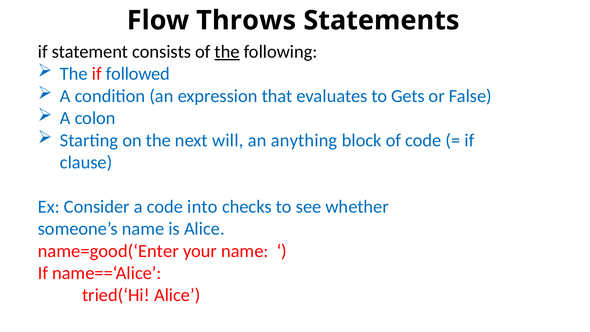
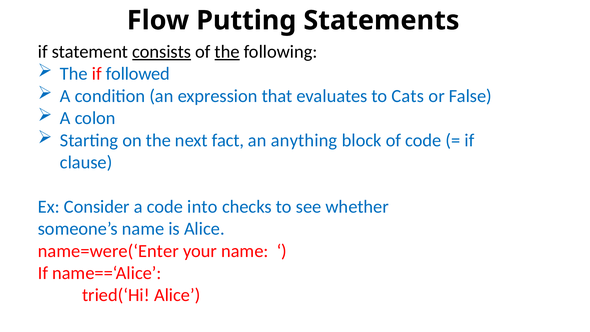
Throws: Throws -> Putting
consists underline: none -> present
Gets: Gets -> Cats
will: will -> fact
name=good(‘Enter: name=good(‘Enter -> name=were(‘Enter
